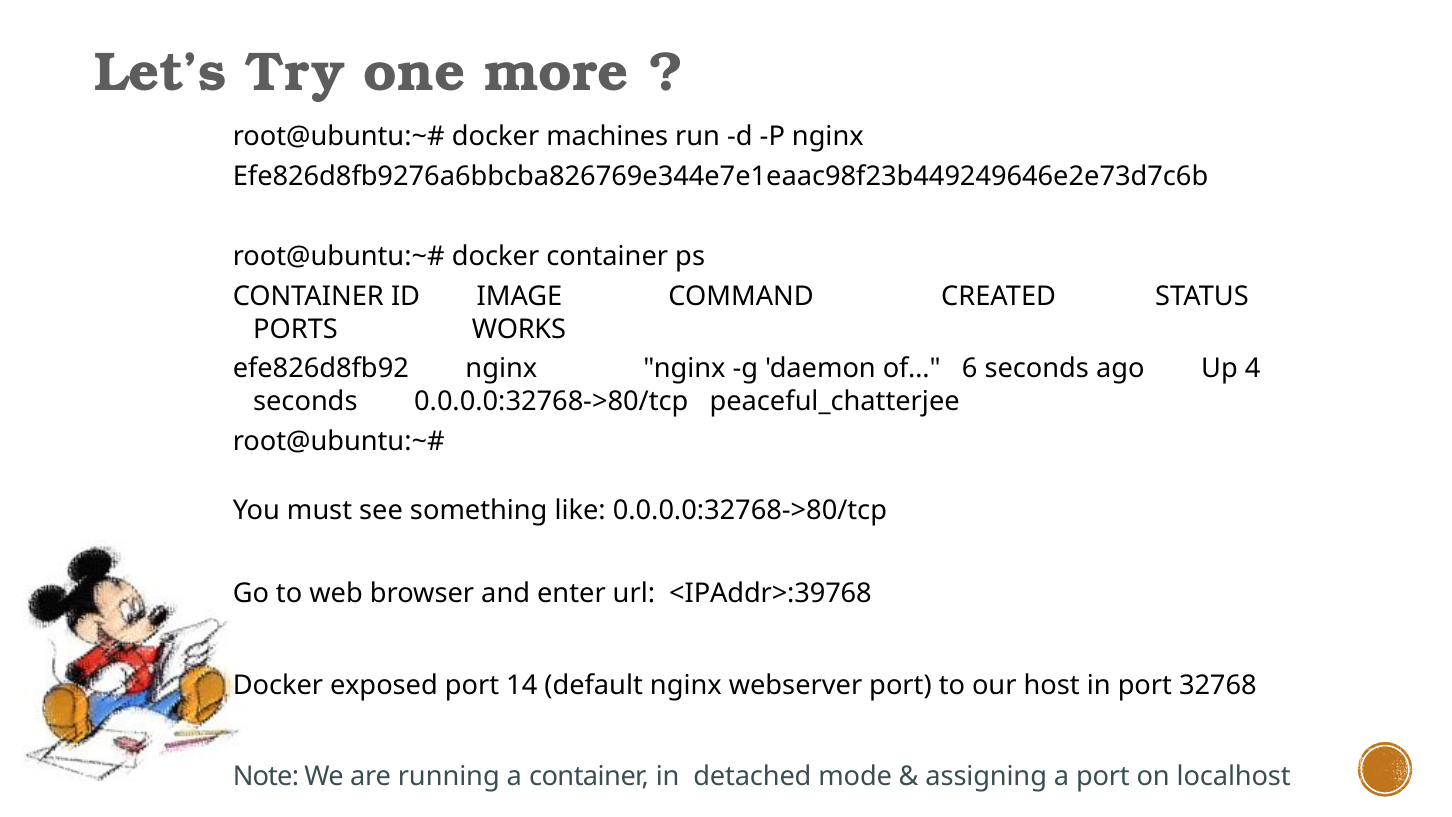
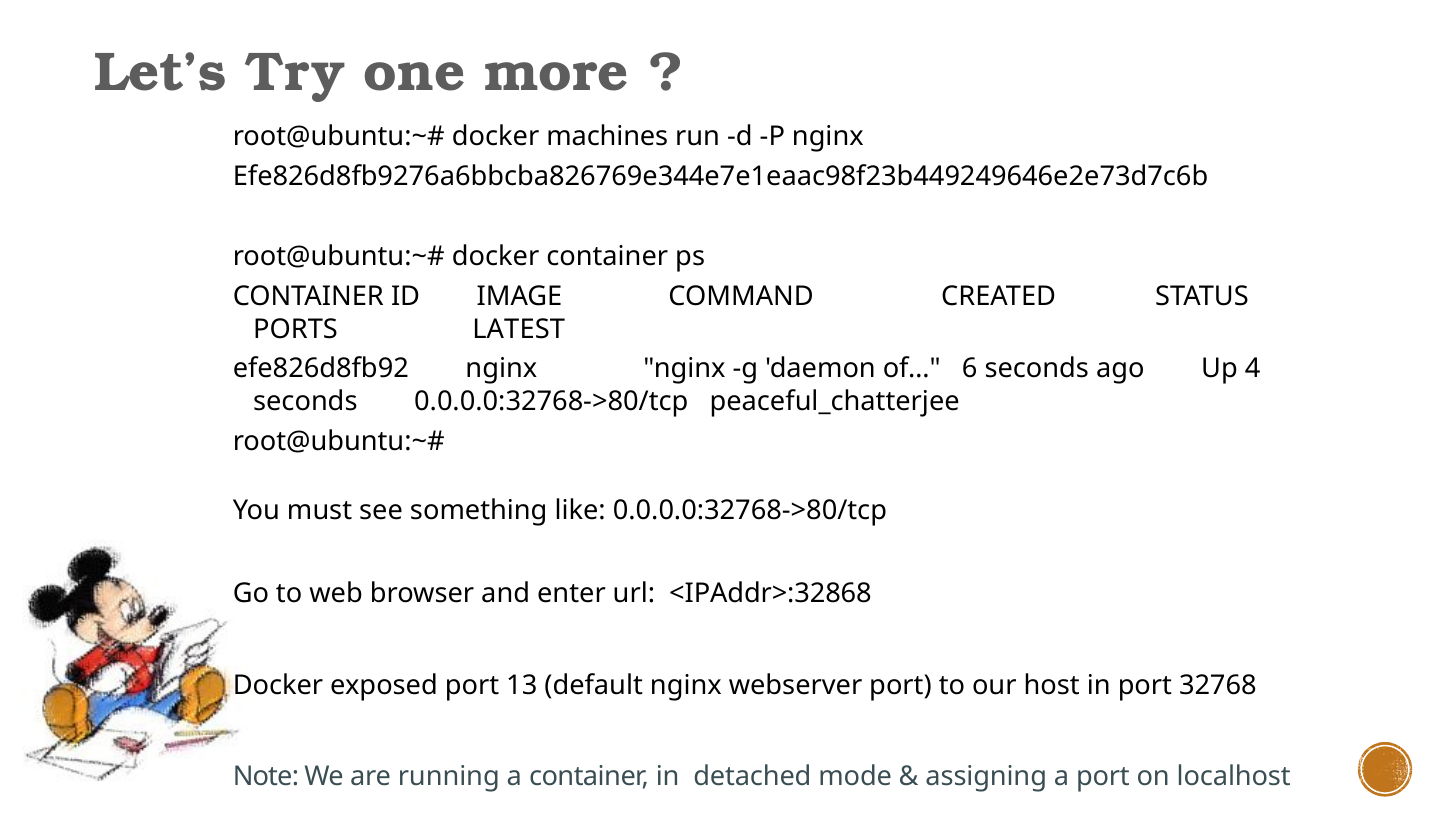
WORKS: WORKS -> LATEST
<IPAddr>:39768: <IPAddr>:39768 -> <IPAddr>:32868
14: 14 -> 13
